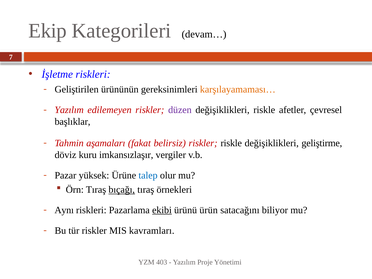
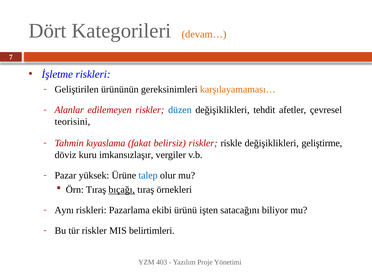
Ekip: Ekip -> Dört
devam… colour: black -> orange
Yazılım at (69, 110): Yazılım -> Alanlar
düzen colour: purple -> blue
değişiklikleri riskle: riskle -> tehdit
başlıklar: başlıklar -> teorisini
aşamaları: aşamaları -> kıyaslama
ekibi underline: present -> none
ürün: ürün -> işten
kavramları: kavramları -> belirtimleri
